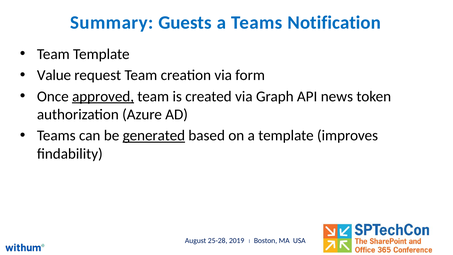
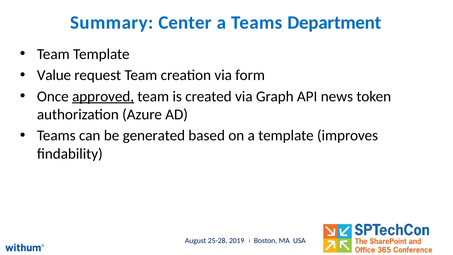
Guests: Guests -> Center
Notification: Notification -> Department
generated underline: present -> none
